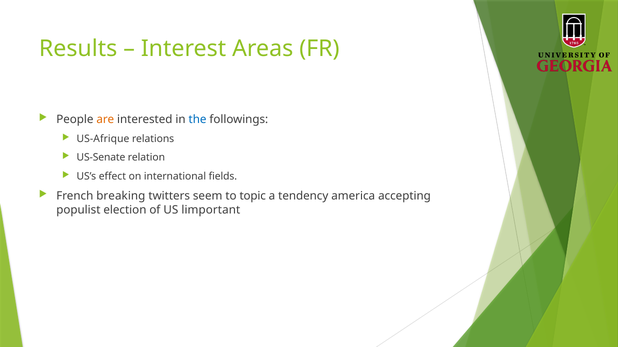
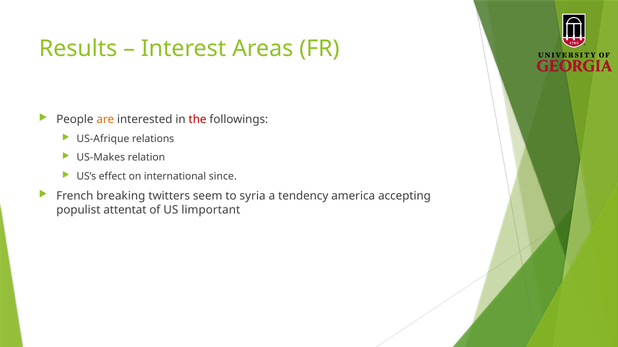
the colour: blue -> red
US-Senate: US-Senate -> US-Makes
fields: fields -> since
topic: topic -> syria
election: election -> attentat
